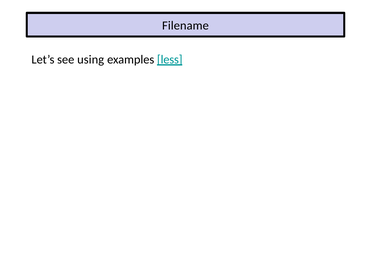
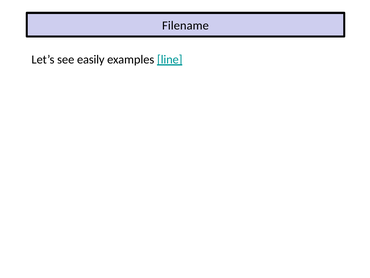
using: using -> easily
less: less -> line
